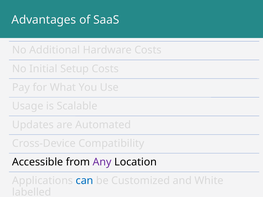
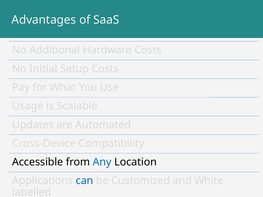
Any colour: purple -> blue
